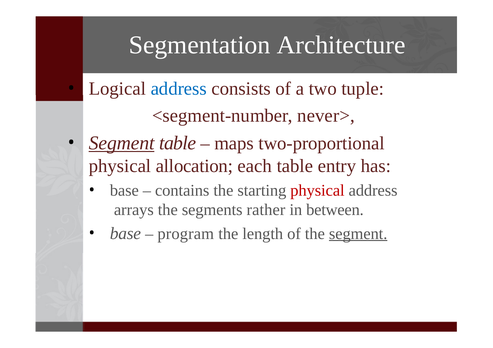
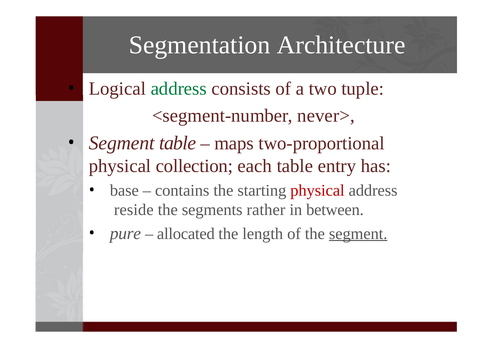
address at (179, 89) colour: blue -> green
Segment at (122, 143) underline: present -> none
allocation: allocation -> collection
arrays: arrays -> reside
base at (125, 234): base -> pure
program: program -> allocated
